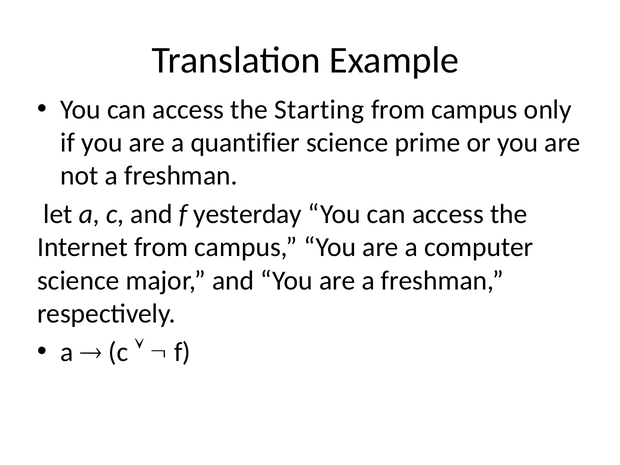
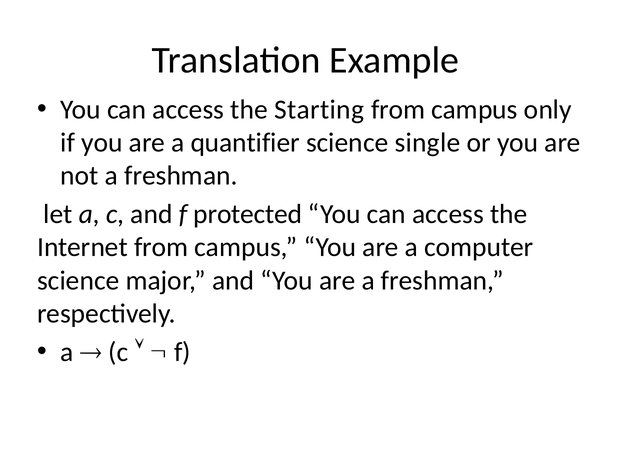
prime: prime -> single
yesterday: yesterday -> protected
